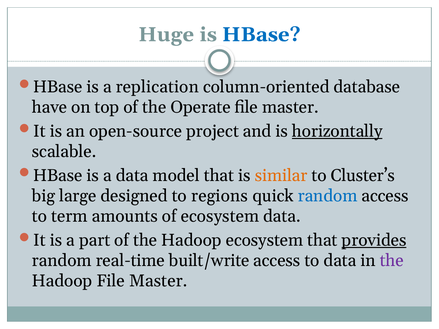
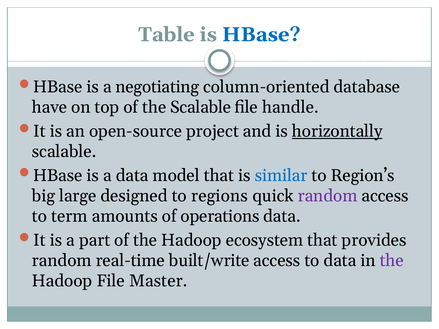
Huge: Huge -> Table
replication: replication -> negotiating
the Operate: Operate -> Scalable
master at (290, 107): master -> handle
similar colour: orange -> blue
Cluster’s: Cluster’s -> Region’s
random at (328, 196) colour: blue -> purple
of ecosystem: ecosystem -> operations
provides underline: present -> none
